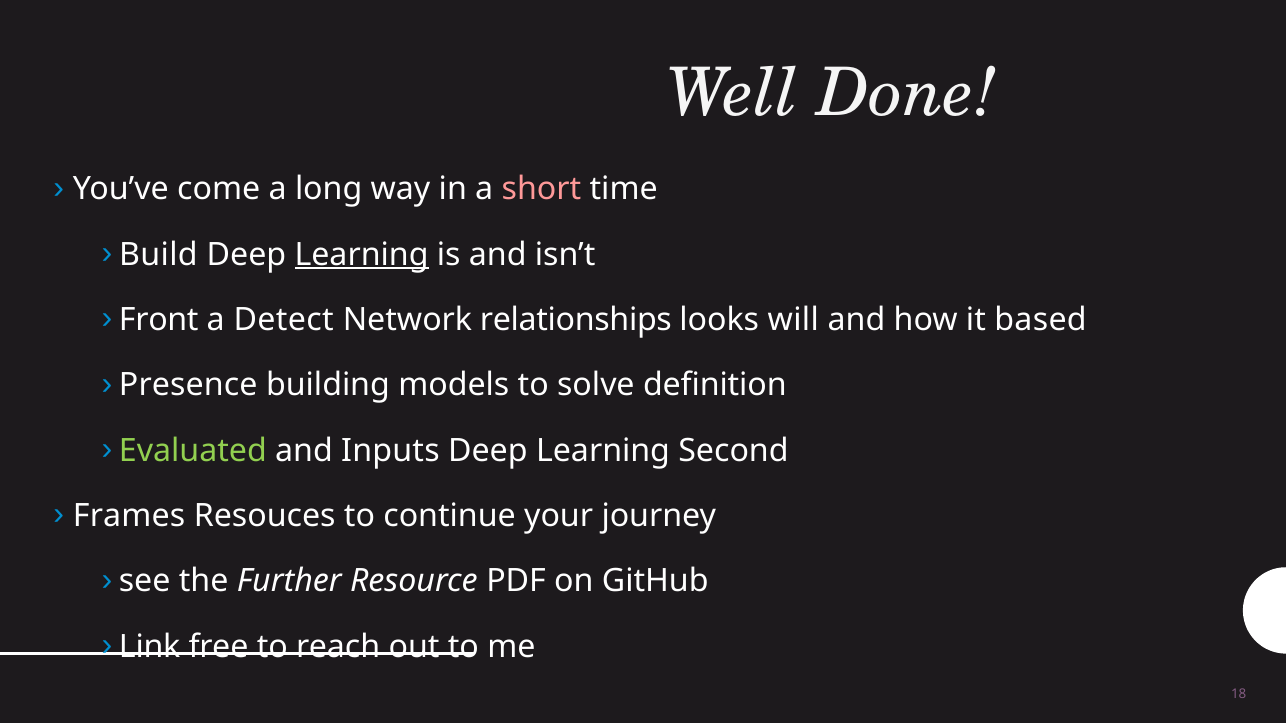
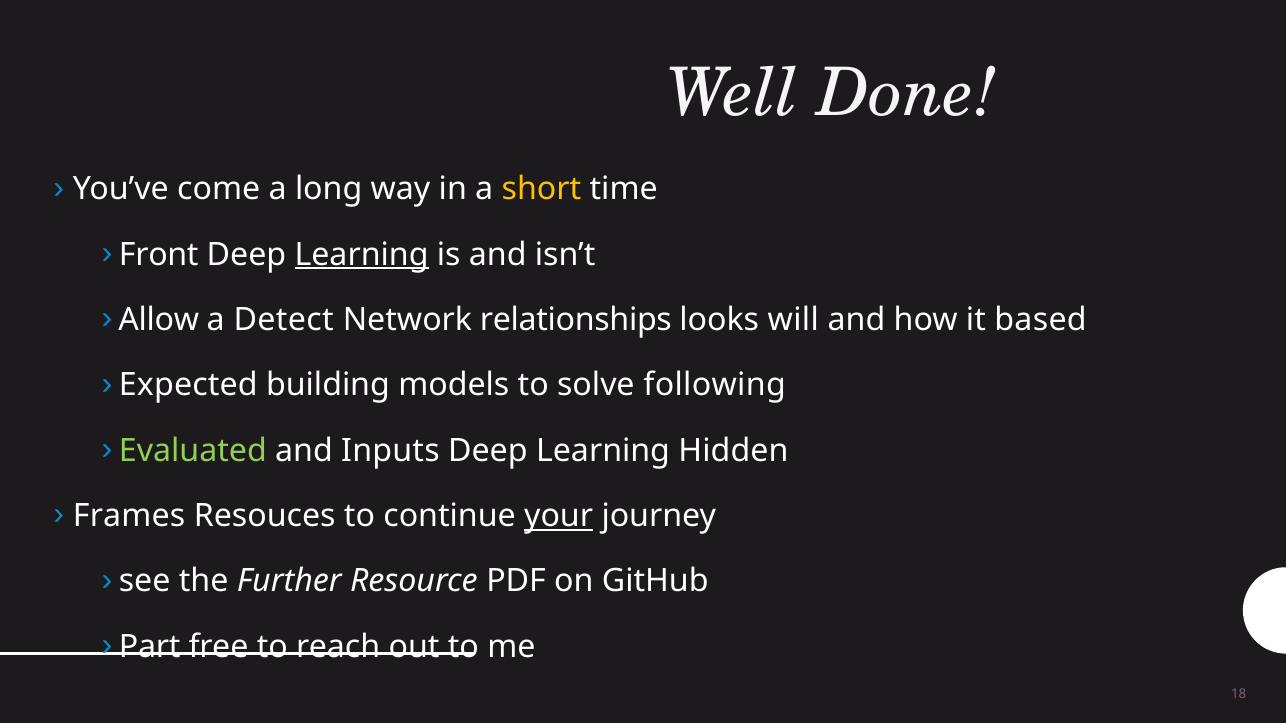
short colour: pink -> yellow
Build: Build -> Front
Front: Front -> Allow
Presence: Presence -> Expected
definition: definition -> following
Second: Second -> Hidden
your underline: none -> present
Link: Link -> Part
